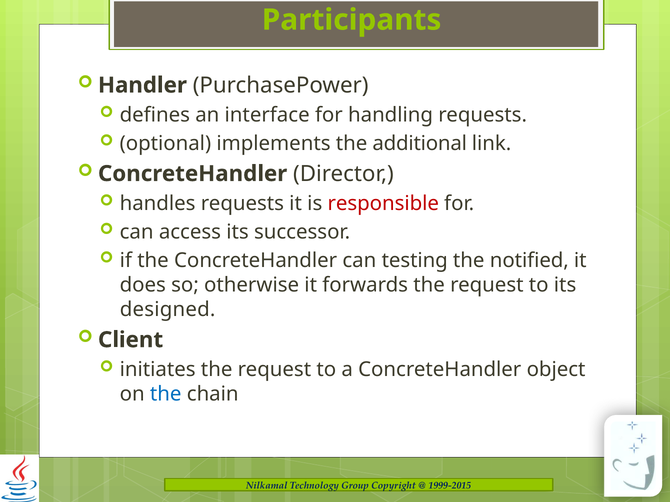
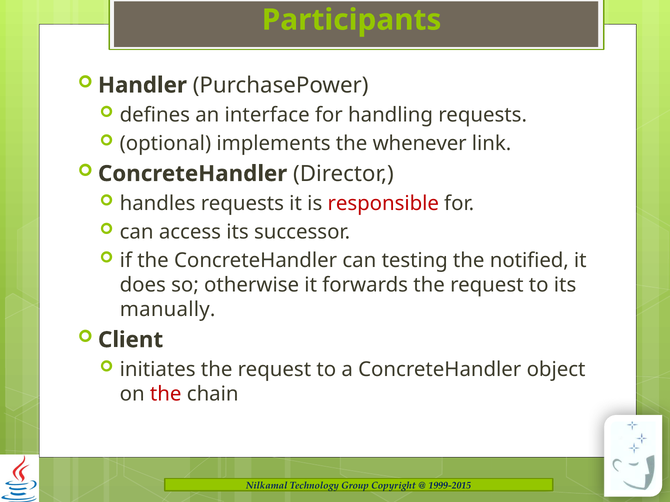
additional: additional -> whenever
designed: designed -> manually
the at (166, 394) colour: blue -> red
